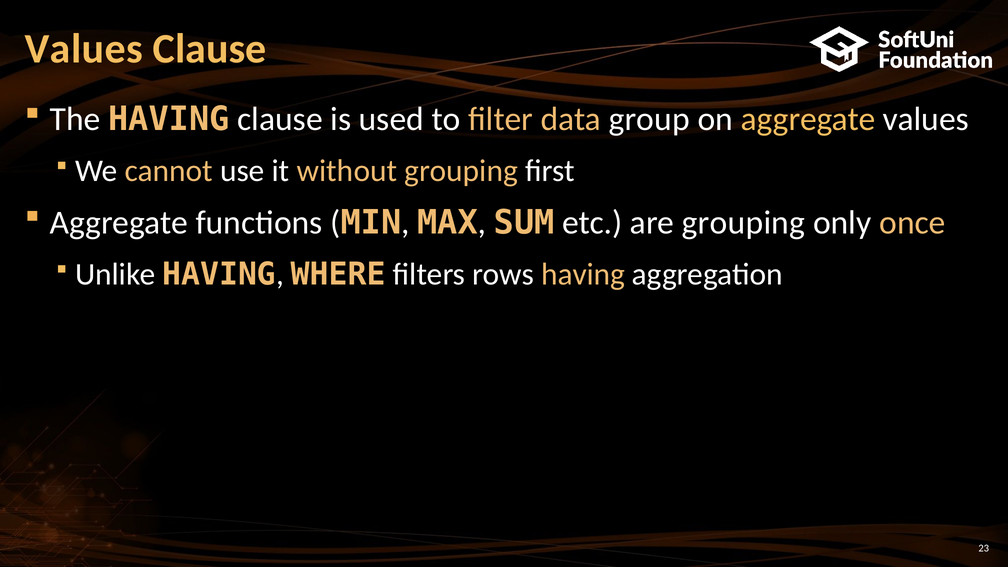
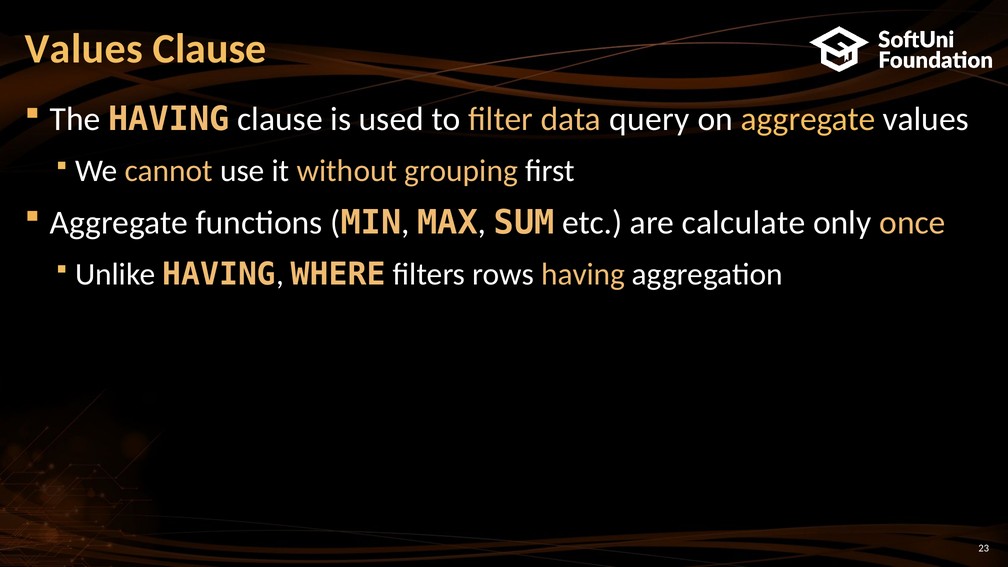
group: group -> query
are grouping: grouping -> calculate
